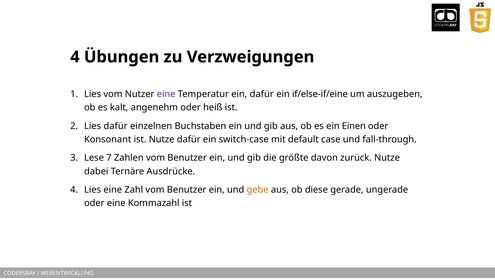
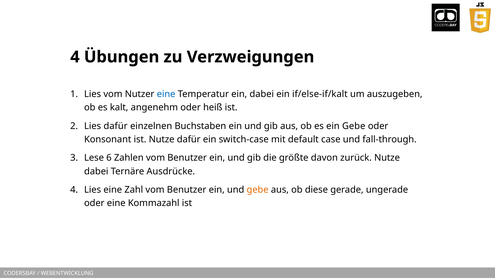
eine at (166, 94) colour: purple -> blue
ein dafür: dafür -> dabei
if/else-if/eine: if/else-if/eine -> if/else-if/kalt
ein Einen: Einen -> Gebe
7: 7 -> 6
